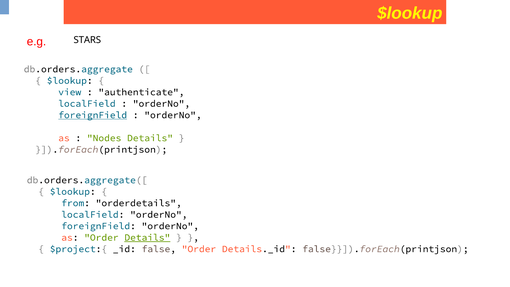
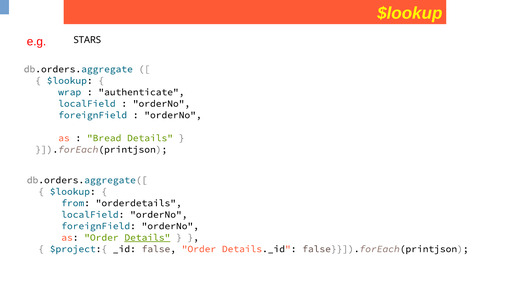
view: view -> wrap
foreignField at (93, 115) underline: present -> none
Nodes: Nodes -> Bread
